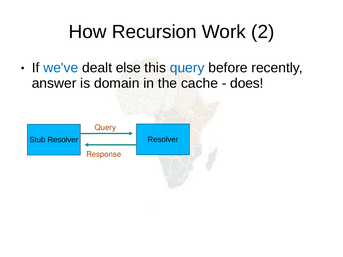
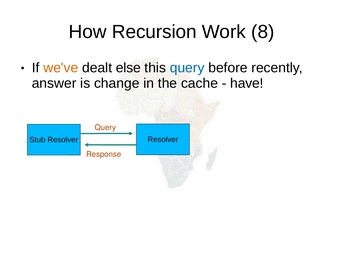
2: 2 -> 8
we've colour: blue -> orange
domain: domain -> change
does: does -> have
